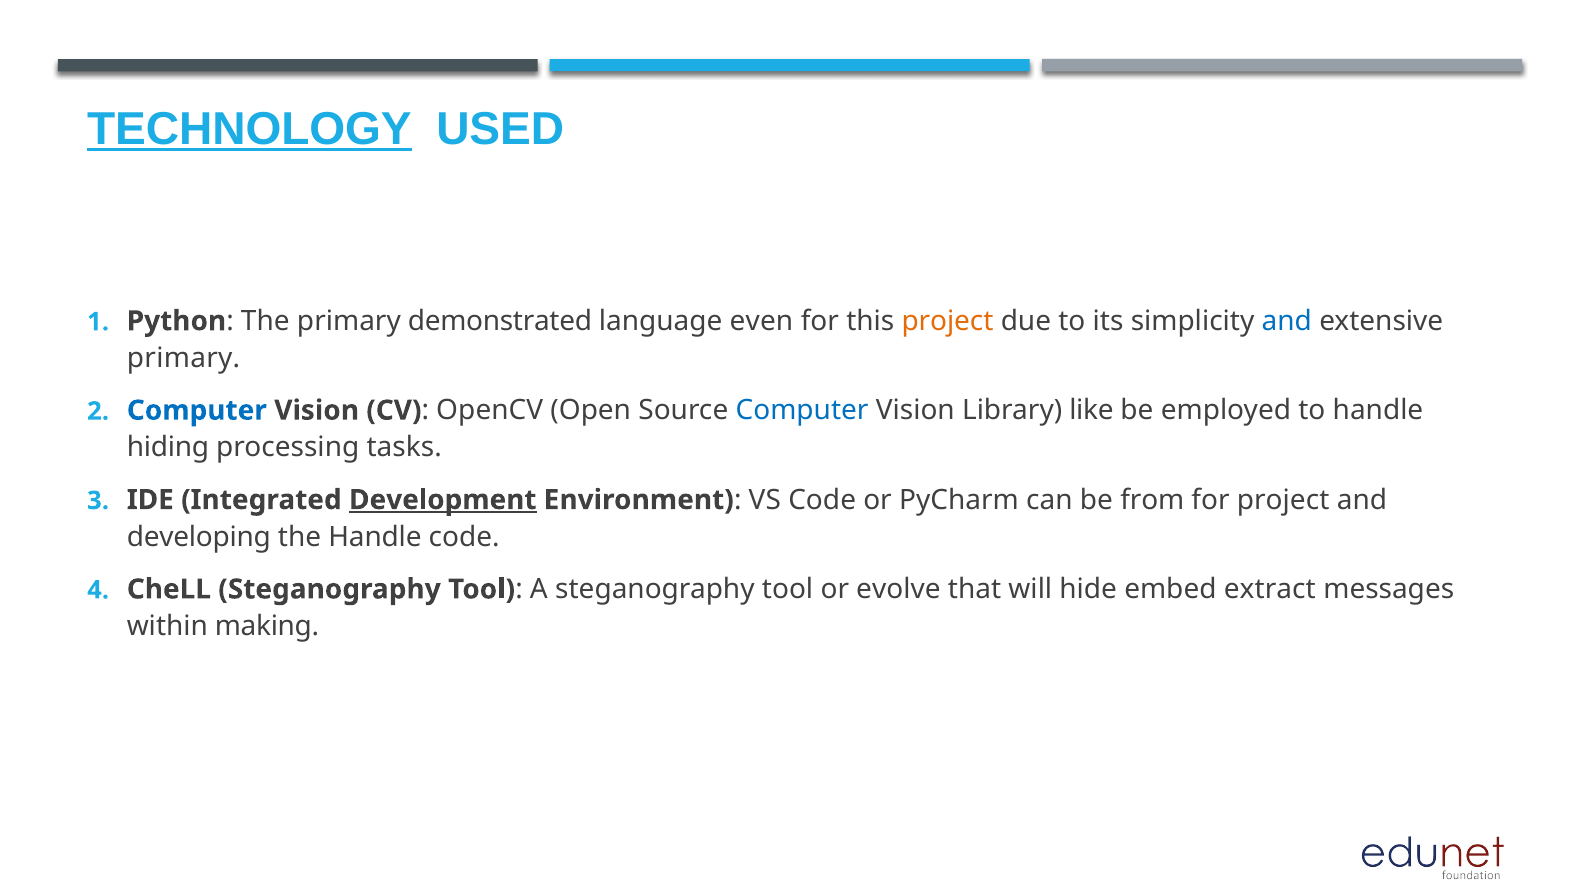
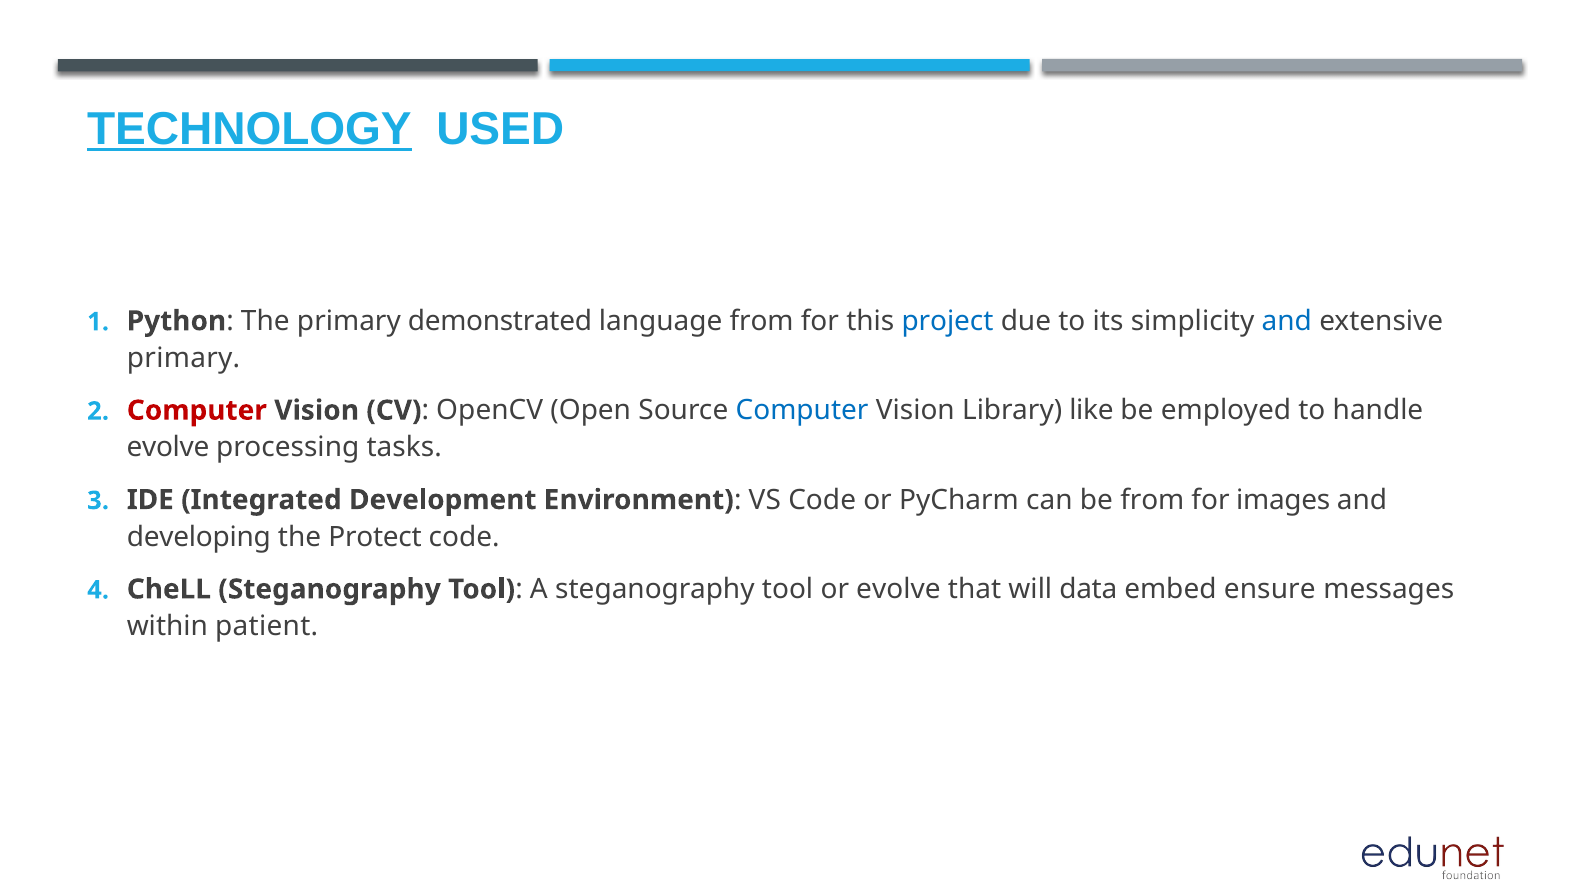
language even: even -> from
project at (947, 321) colour: orange -> blue
Computer at (197, 410) colour: blue -> red
hiding at (168, 447): hiding -> evolve
Development underline: present -> none
for project: project -> images
the Handle: Handle -> Protect
hide: hide -> data
extract: extract -> ensure
making: making -> patient
